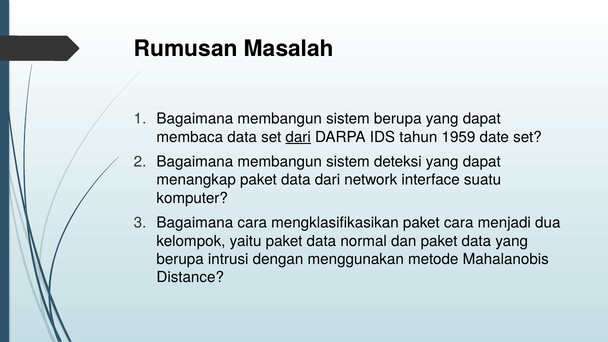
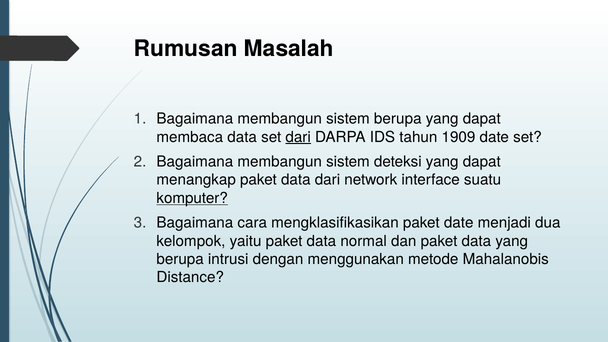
1959: 1959 -> 1909
komputer underline: none -> present
paket cara: cara -> date
